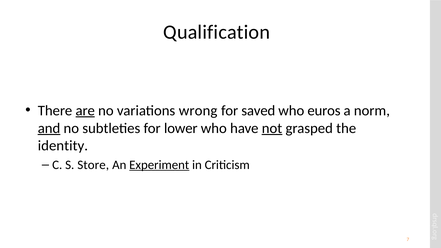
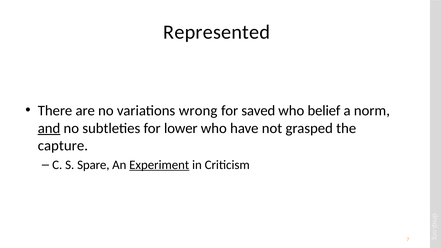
Qualification: Qualification -> Represented
are underline: present -> none
euros: euros -> belief
not underline: present -> none
identity: identity -> capture
Store: Store -> Spare
